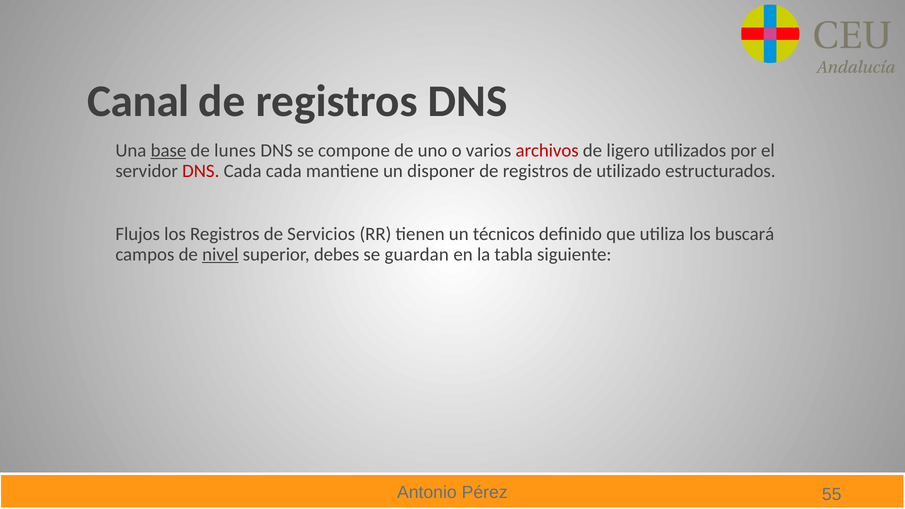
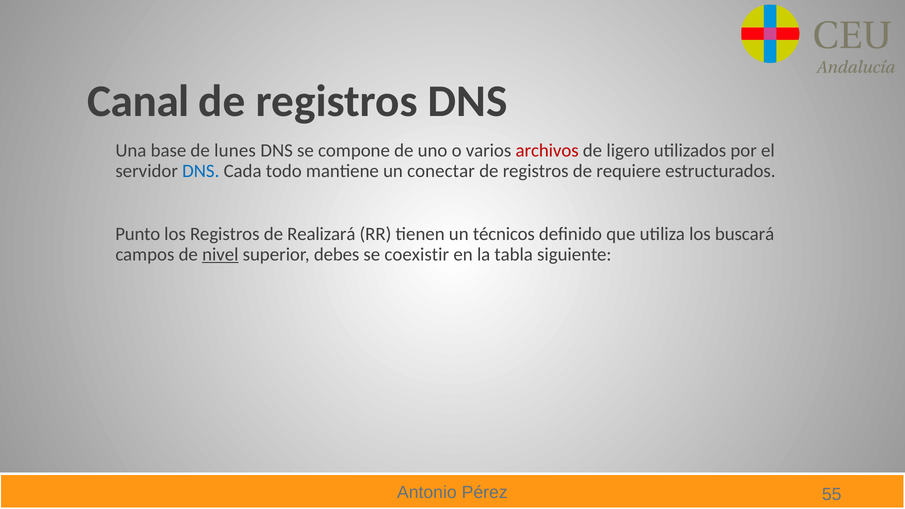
base underline: present -> none
DNS at (201, 171) colour: red -> blue
Cada cada: cada -> todo
disponer: disponer -> conectar
utilizado: utilizado -> requiere
Flujos: Flujos -> Punto
Servicios: Servicios -> Realizará
guardan: guardan -> coexistir
